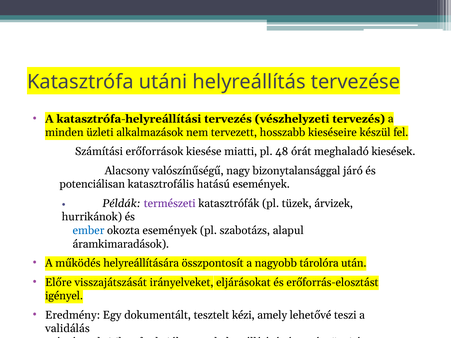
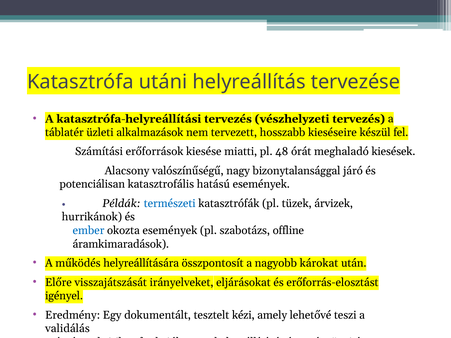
minden: minden -> táblatér
természeti colour: purple -> blue
alapul: alapul -> offline
tárolóra: tárolóra -> károkat
